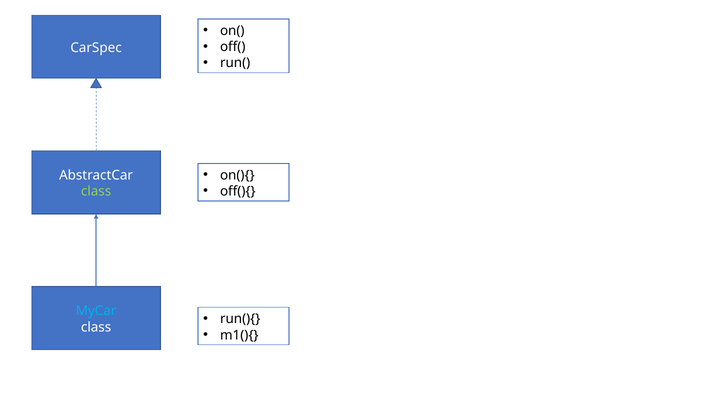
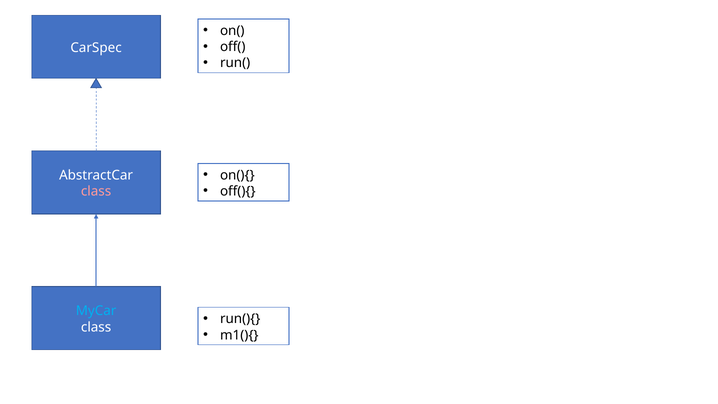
class at (96, 191) colour: light green -> pink
